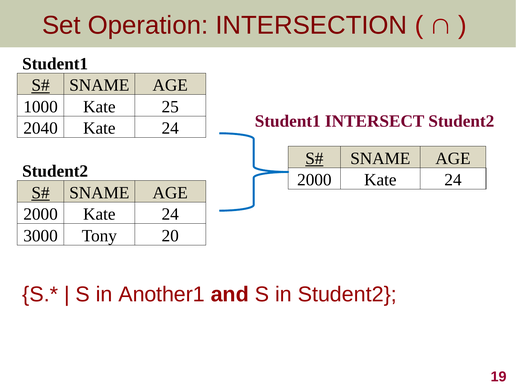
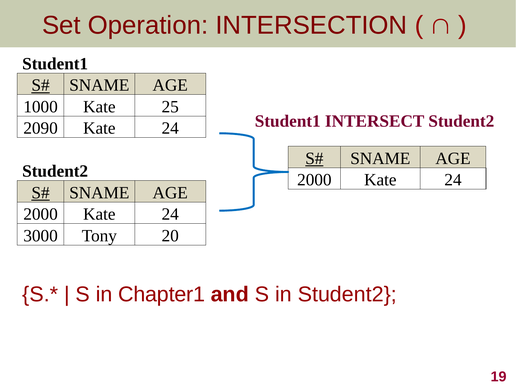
2040: 2040 -> 2090
Another1: Another1 -> Chapter1
